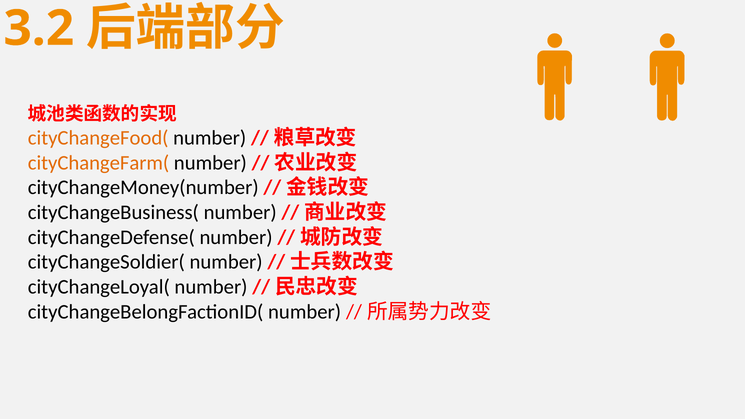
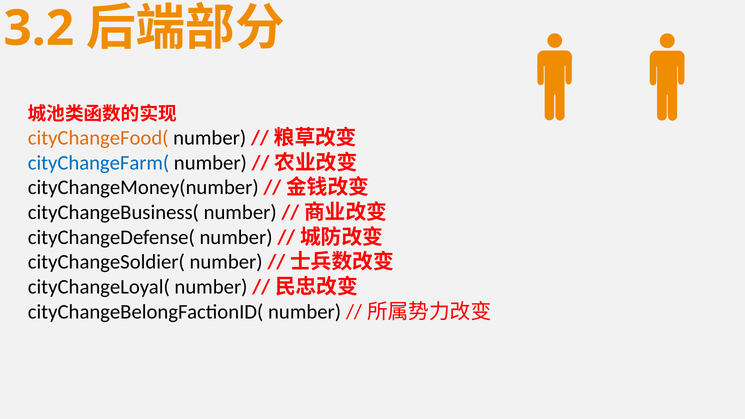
cityChangeFarm( colour: orange -> blue
